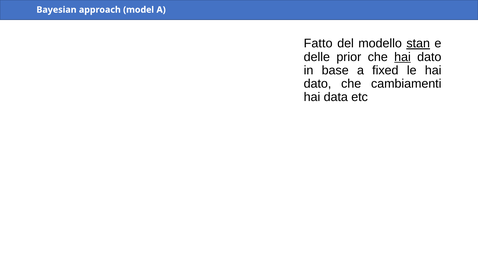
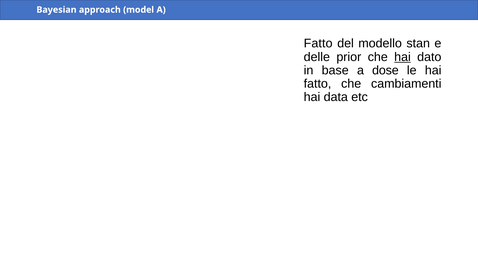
stan underline: present -> none
fixed: fixed -> dose
dato at (318, 84): dato -> fatto
